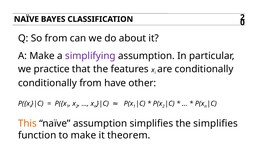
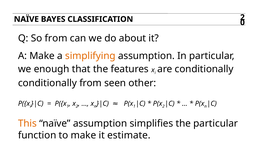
simplifying colour: purple -> orange
practice: practice -> enough
have: have -> seen
the simplifies: simplifies -> particular
theorem: theorem -> estimate
